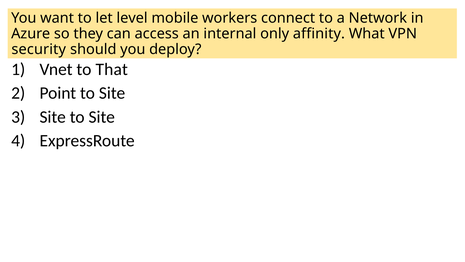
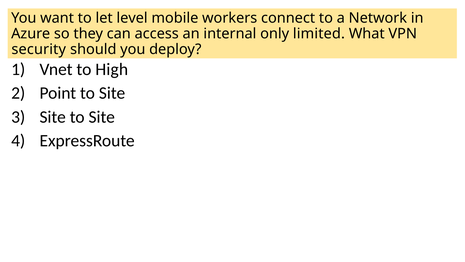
affinity: affinity -> limited
That: That -> High
